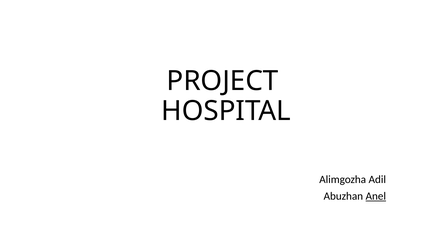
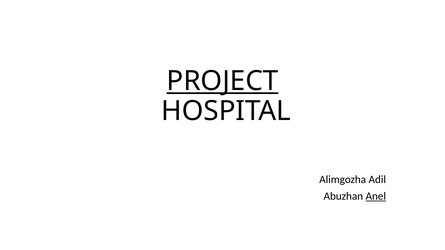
PROJECT underline: none -> present
